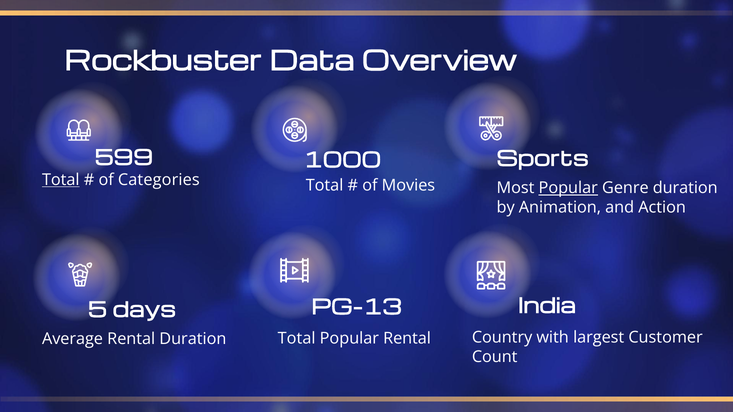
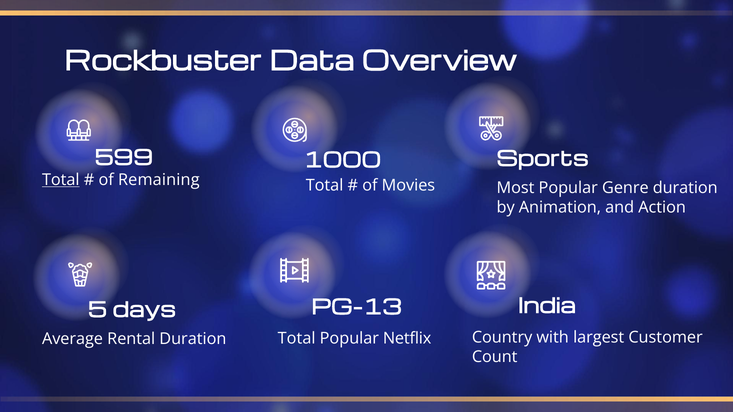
Categories: Categories -> Remaining
Popular at (568, 188) underline: present -> none
Popular Rental: Rental -> Netflix
